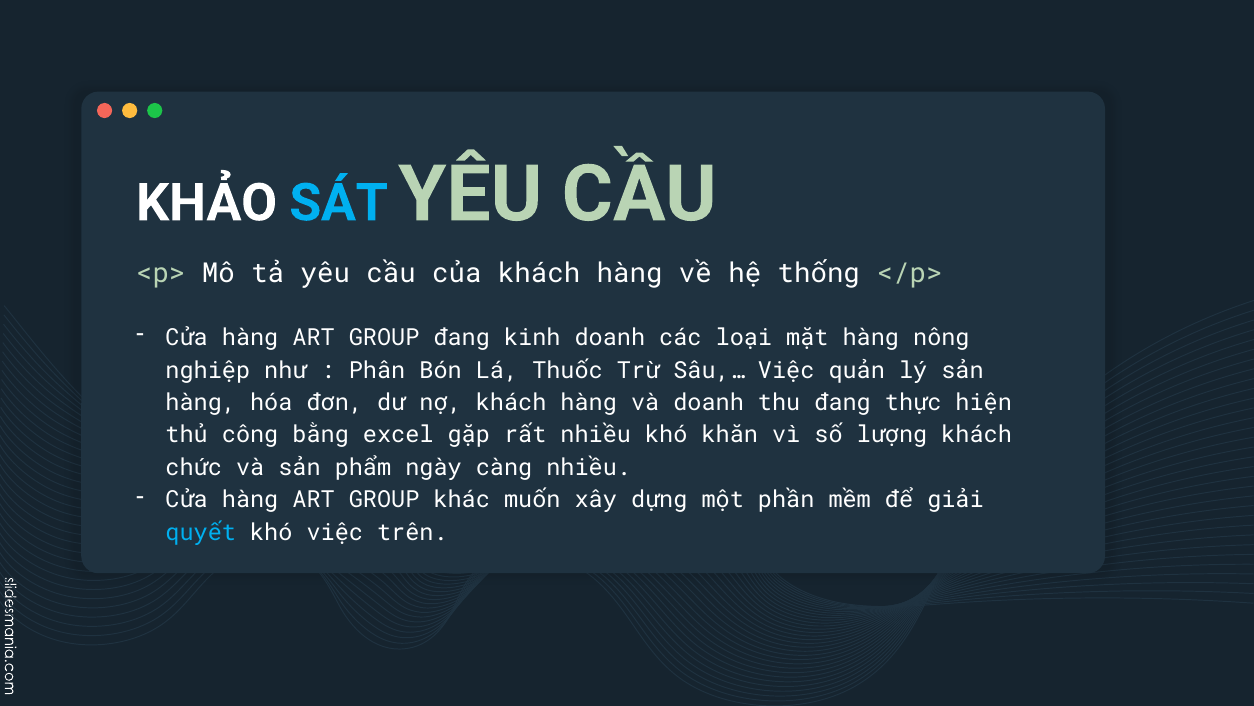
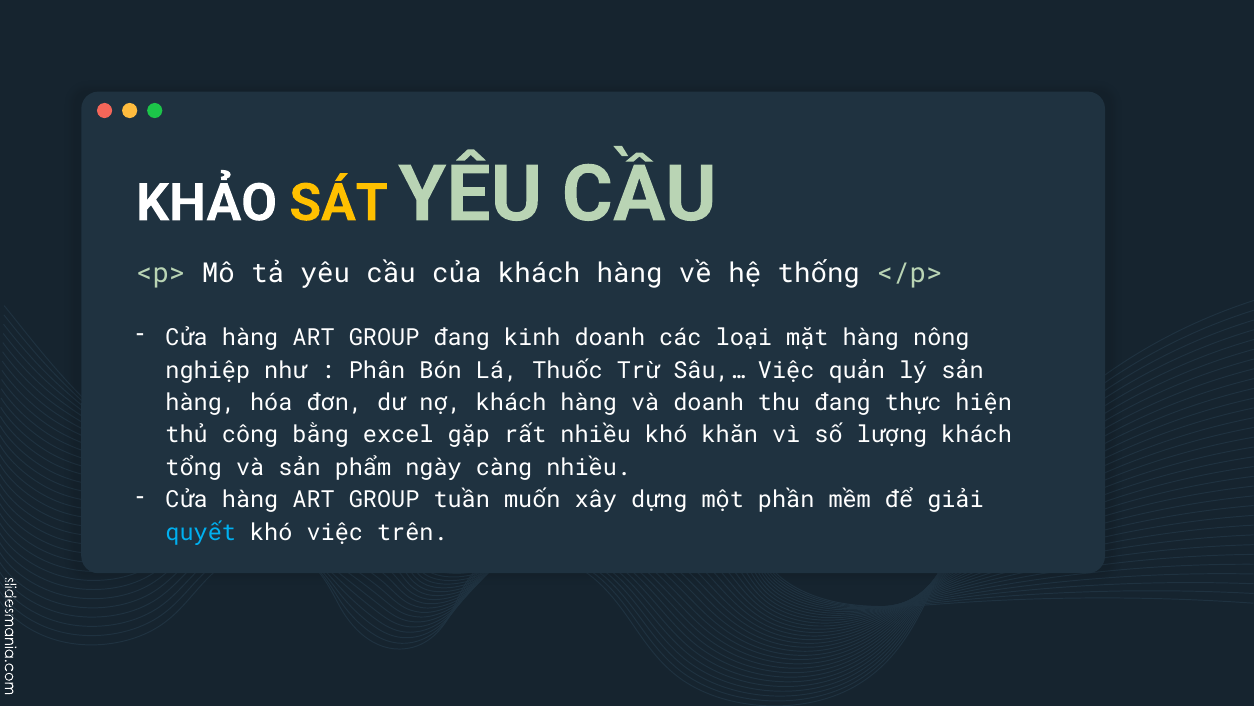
SÁT colour: light blue -> yellow
chức: chức -> tổng
khác: khác -> tuần
